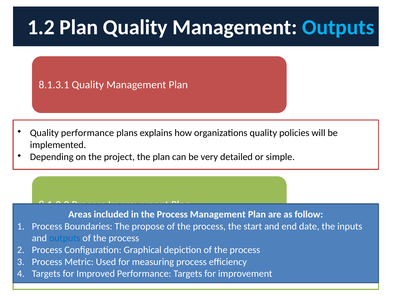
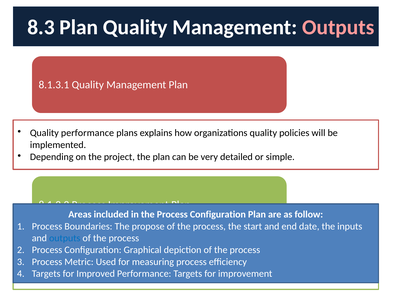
1.2: 1.2 -> 8.3
Outputs at (338, 27) colour: light blue -> pink
the Process Management: Management -> Configuration
